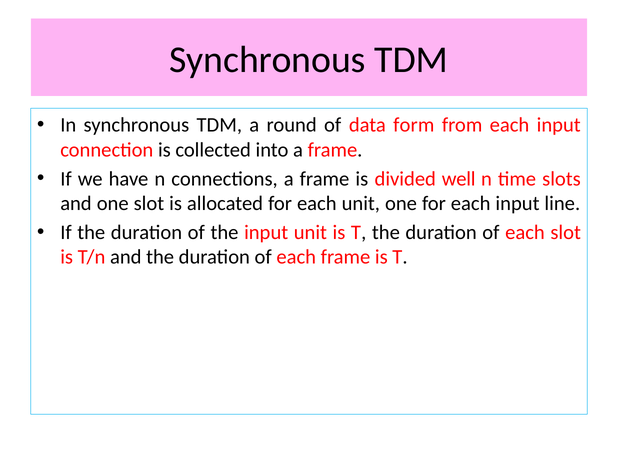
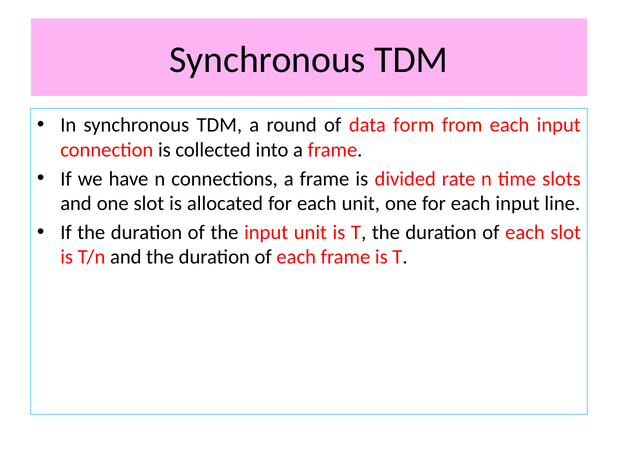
well: well -> rate
